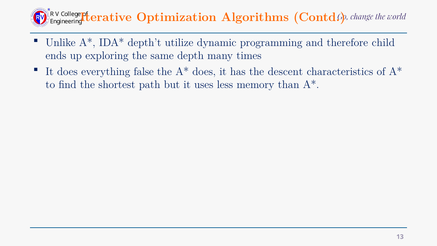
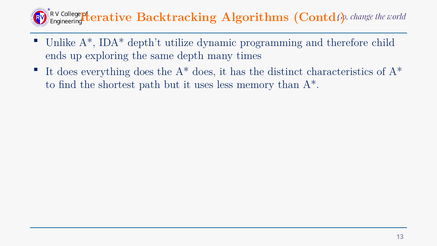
Optimization: Optimization -> Backtracking
everything false: false -> does
descent: descent -> distinct
